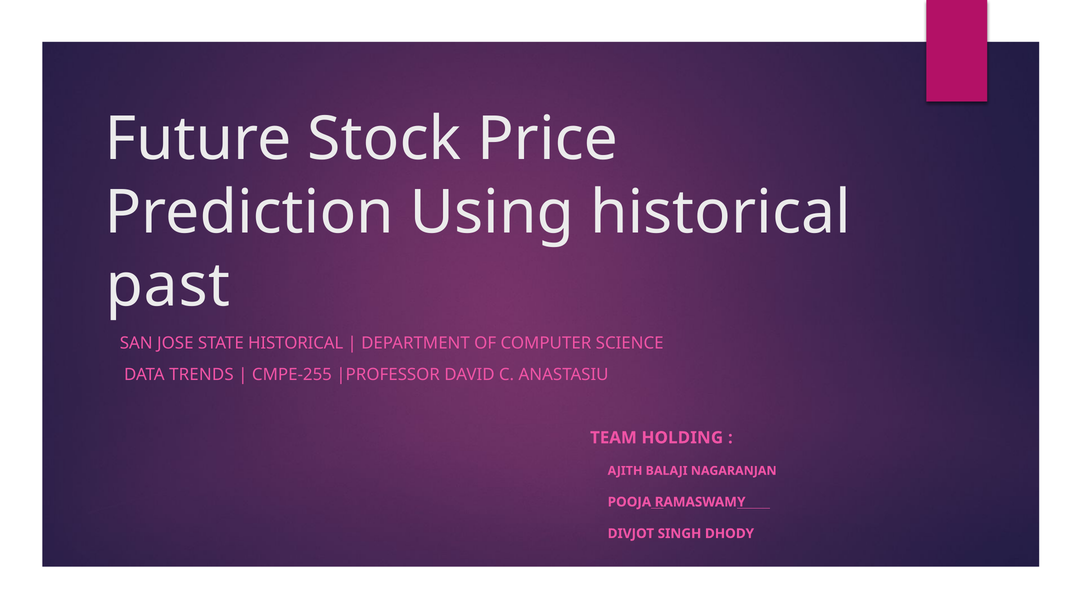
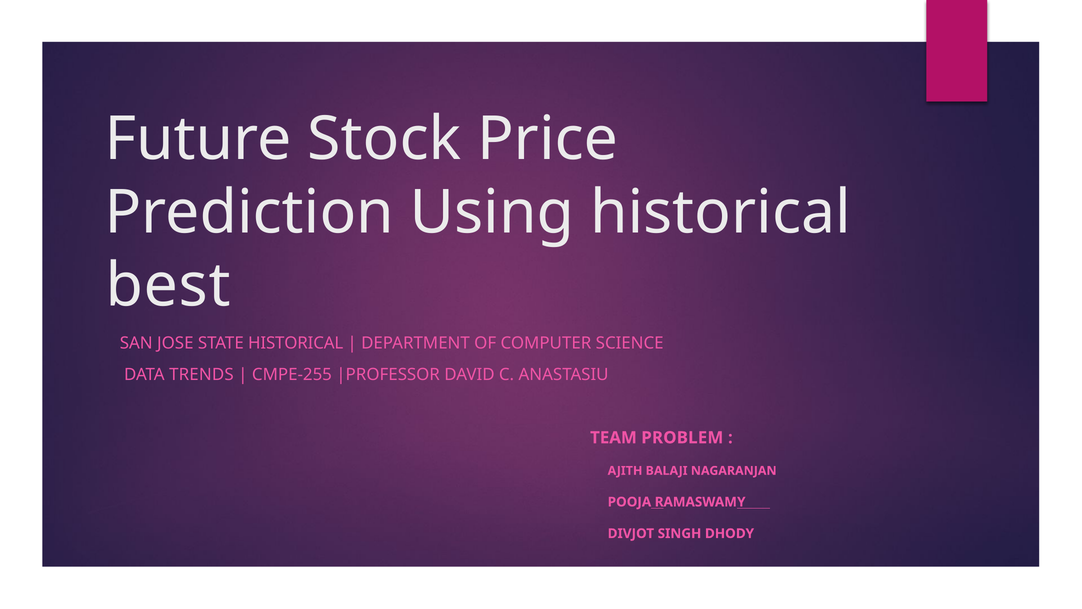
past: past -> best
HOLDING: HOLDING -> PROBLEM
